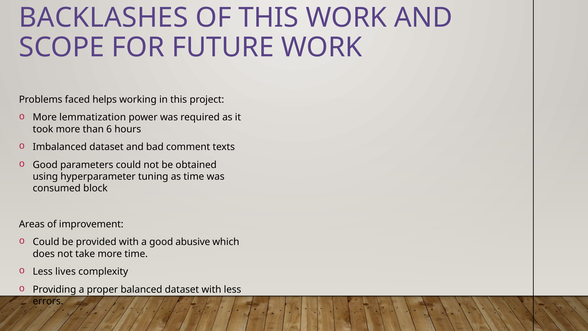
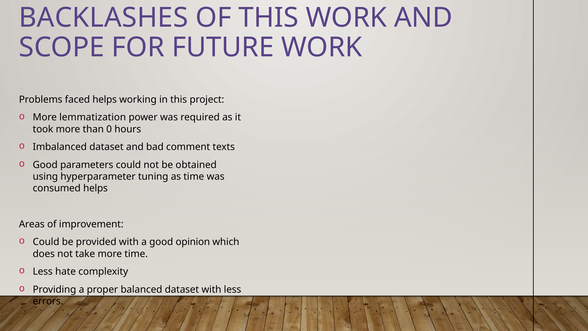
6: 6 -> 0
consumed block: block -> helps
abusive: abusive -> opinion
lives: lives -> hate
